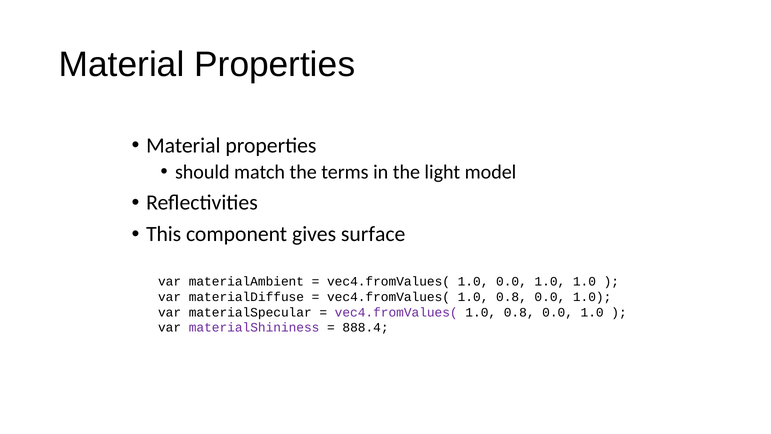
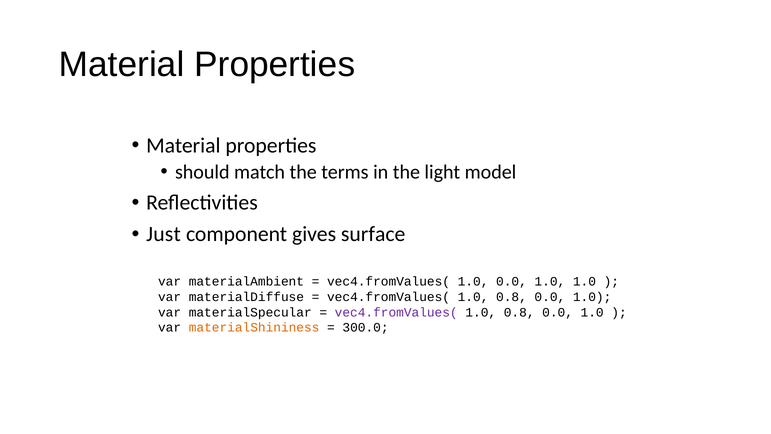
This: This -> Just
materialShininess colour: purple -> orange
888.4: 888.4 -> 300.0
